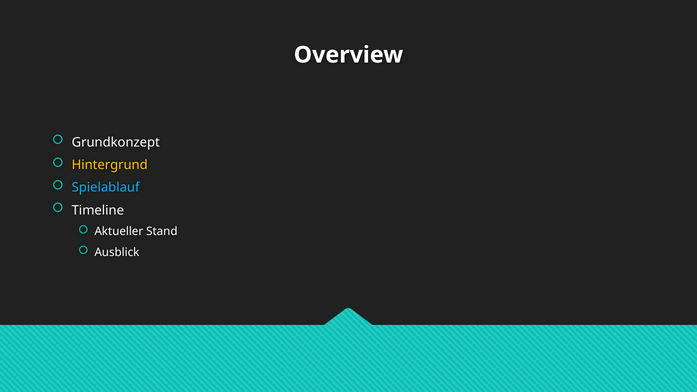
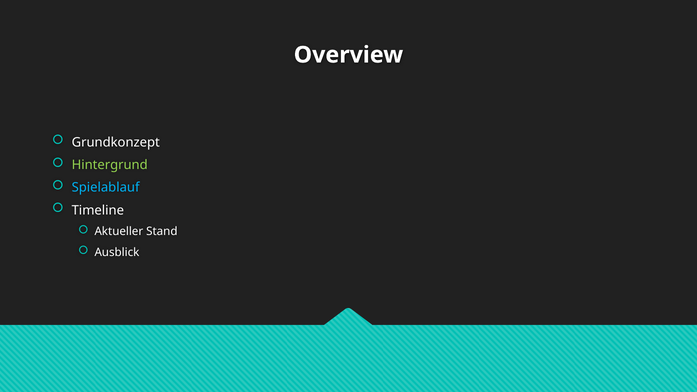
Hintergrund colour: yellow -> light green
